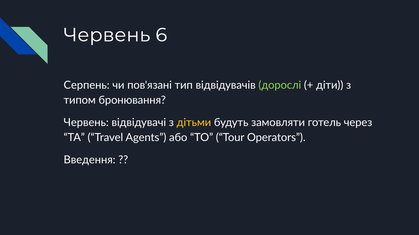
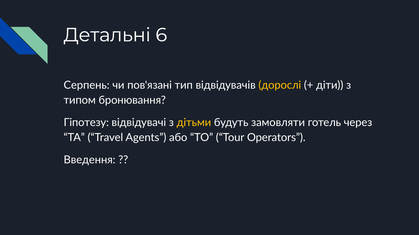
Червень at (107, 35): Червень -> Детальні
дорослі colour: light green -> yellow
Червень at (86, 123): Червень -> Гіпотезу
